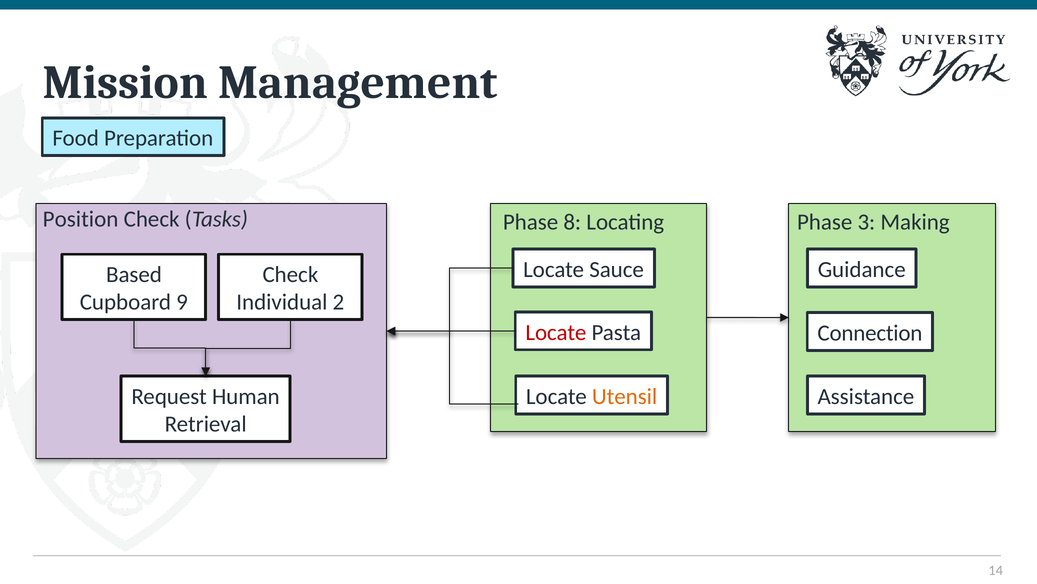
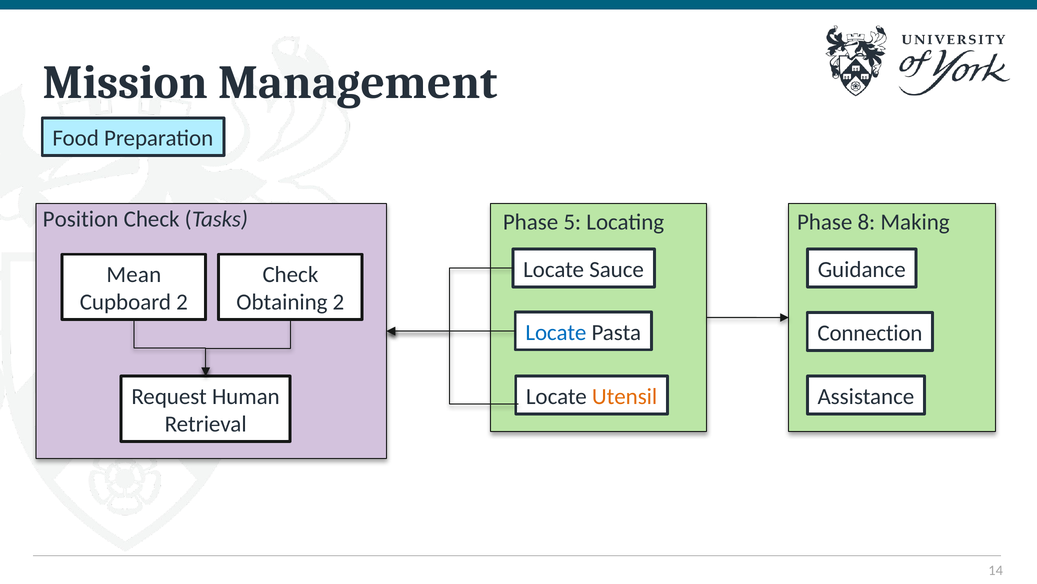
8: 8 -> 5
3: 3 -> 8
Based: Based -> Mean
Cupboard 9: 9 -> 2
Individual: Individual -> Obtaining
Locate at (556, 332) colour: red -> blue
